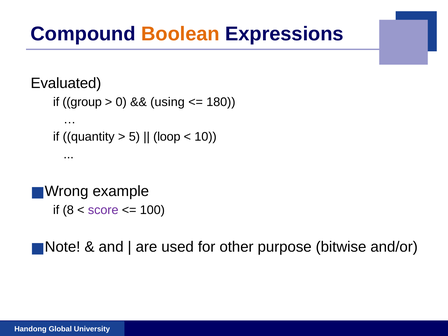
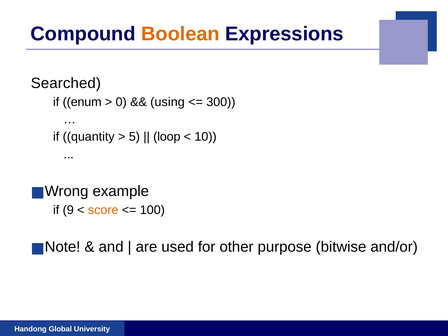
Evaluated: Evaluated -> Searched
group: group -> enum
180: 180 -> 300
8: 8 -> 9
score colour: purple -> orange
